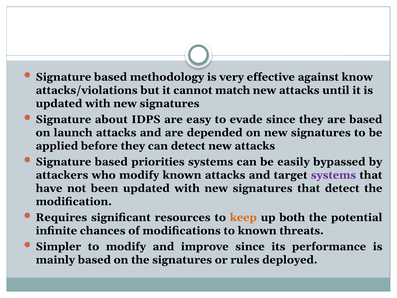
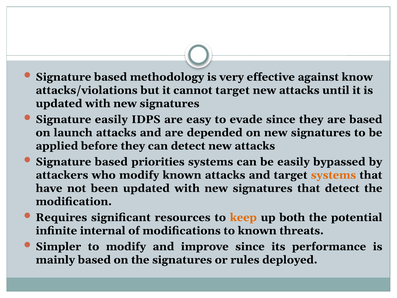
cannot match: match -> target
Signature about: about -> easily
systems at (333, 175) colour: purple -> orange
chances: chances -> internal
